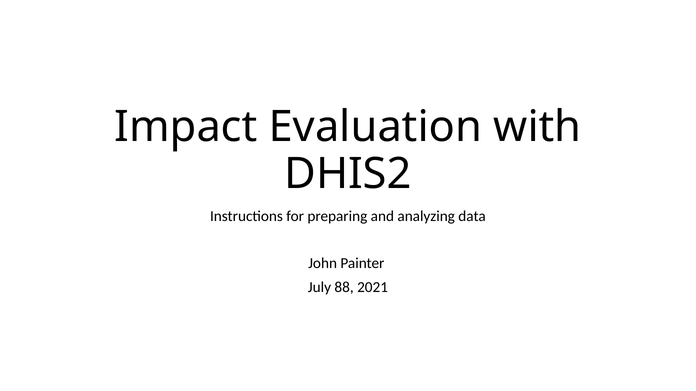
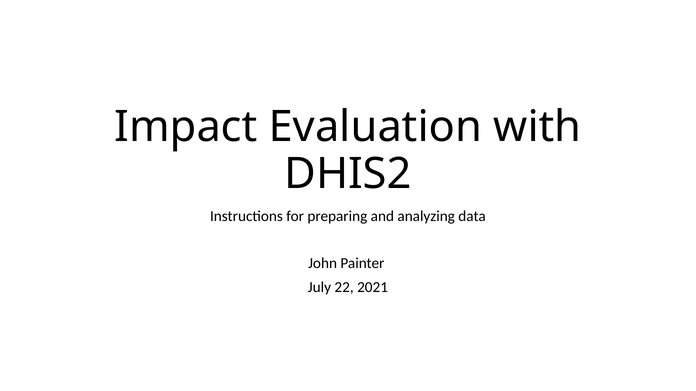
88: 88 -> 22
